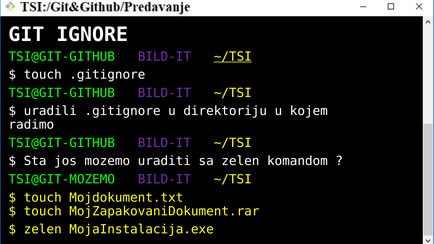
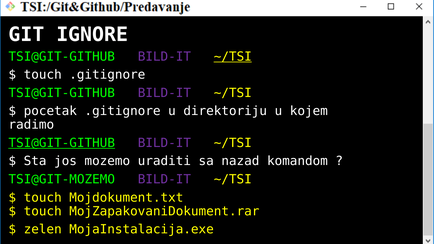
uradili: uradili -> pocetak
TSI@GIT-GITHUB at (62, 143) underline: none -> present
sa zelen: zelen -> nazad
